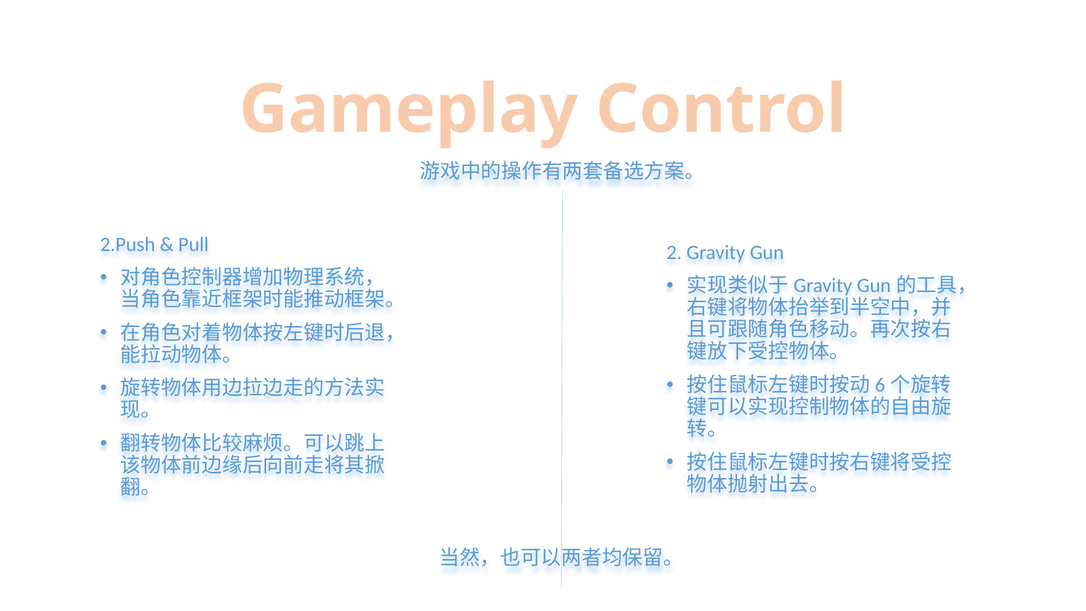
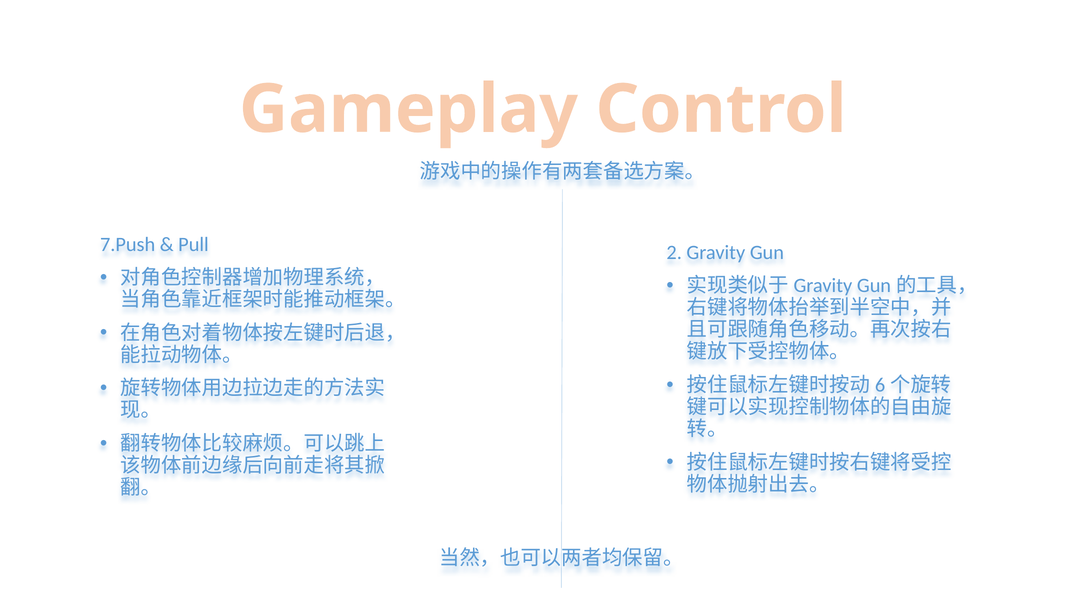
2.Push: 2.Push -> 7.Push
